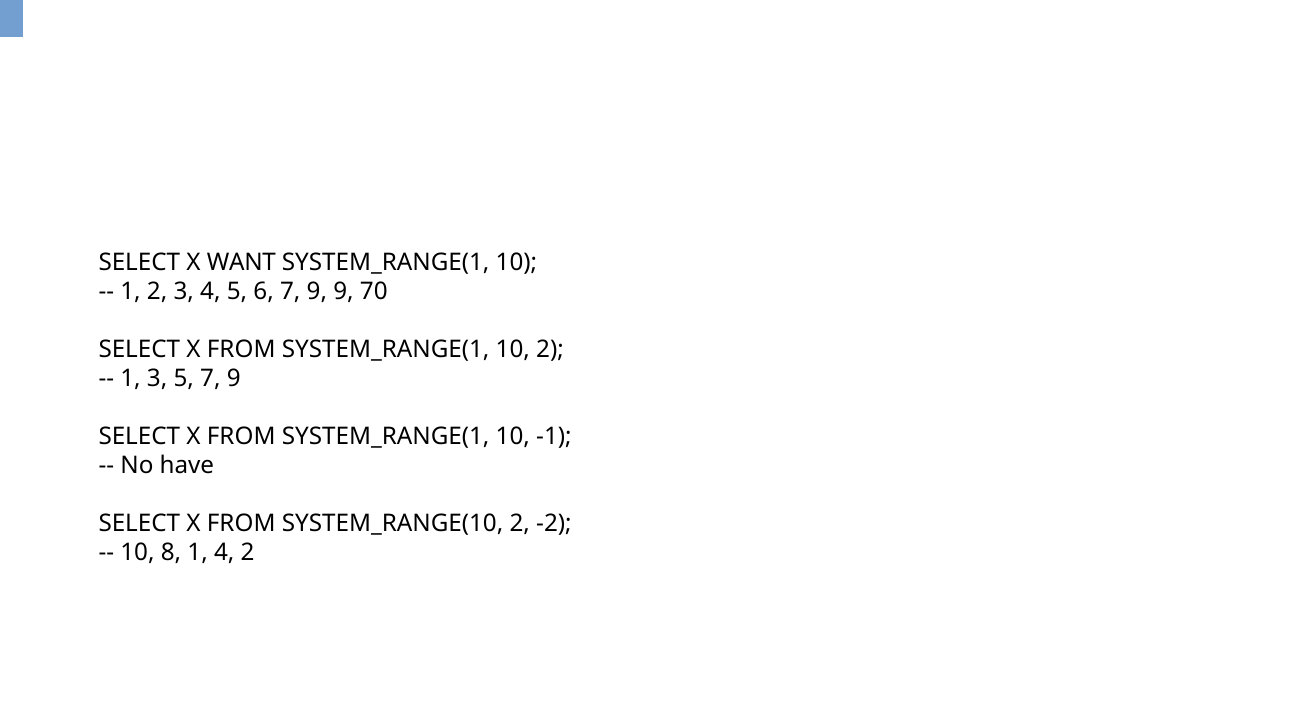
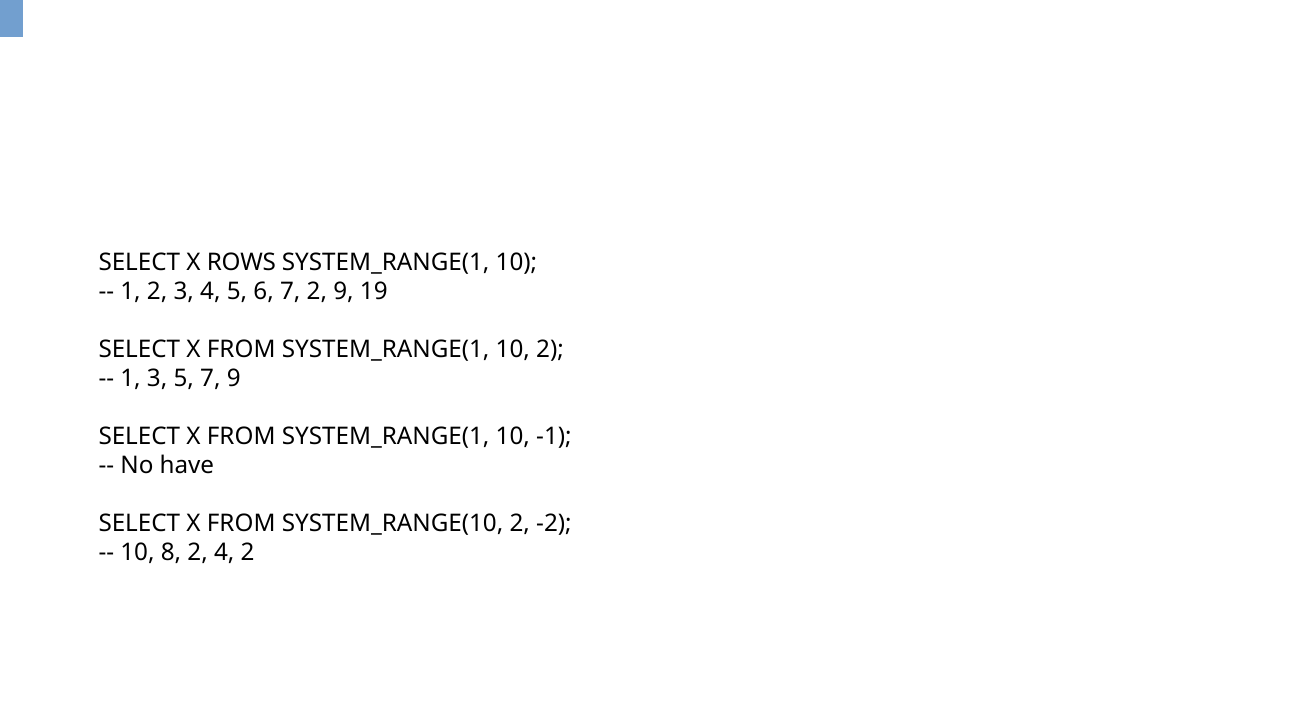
WANT: WANT -> ROWS
6 7 9: 9 -> 2
70: 70 -> 19
8 1: 1 -> 2
